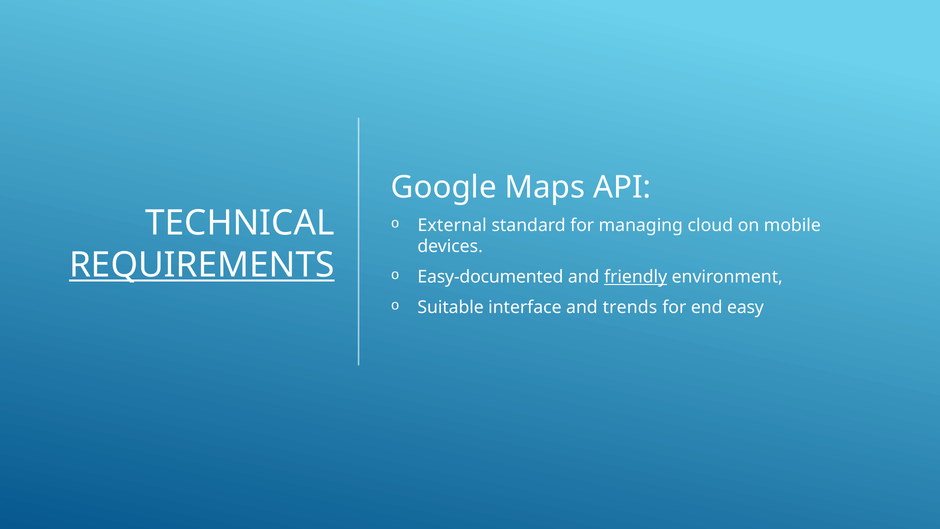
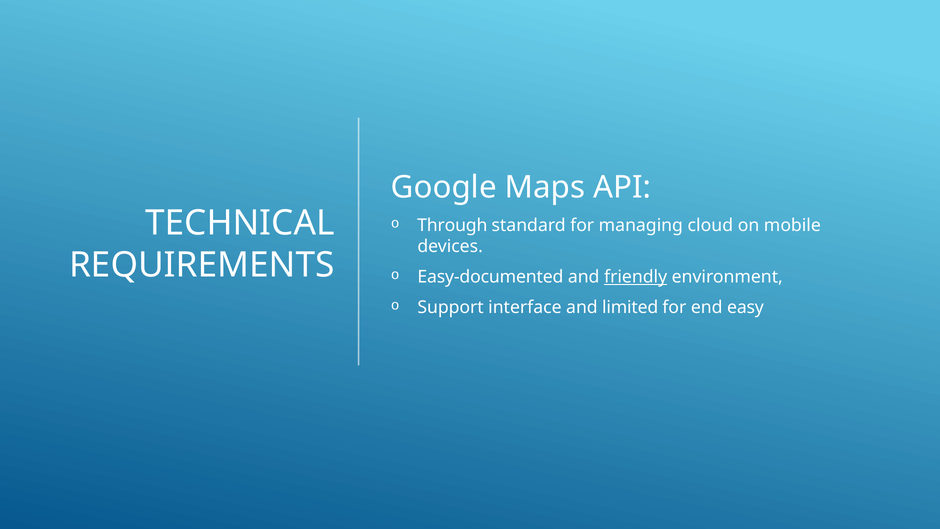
External: External -> Through
REQUIREMENTS underline: present -> none
Suitable: Suitable -> Support
trends: trends -> limited
